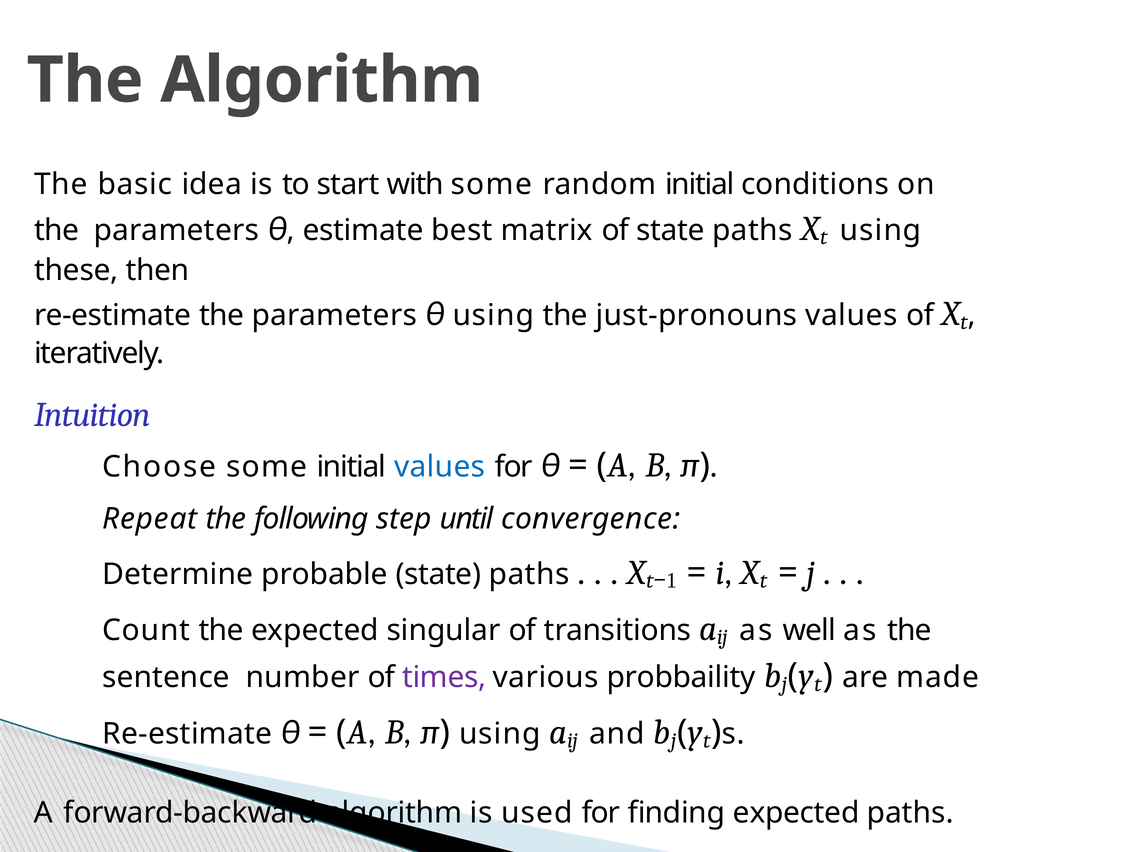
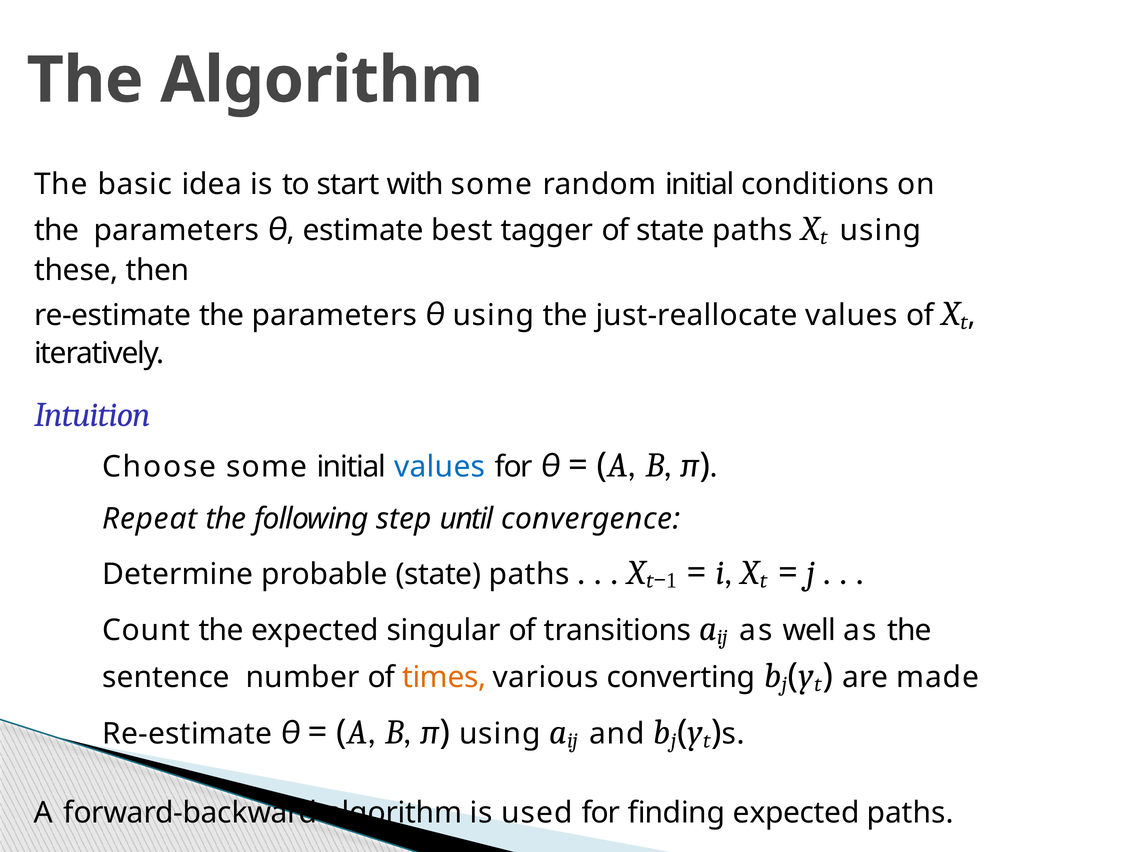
matrix: matrix -> tagger
just-pronouns: just-pronouns -> just-reallocate
times colour: purple -> orange
probbaility: probbaility -> converting
